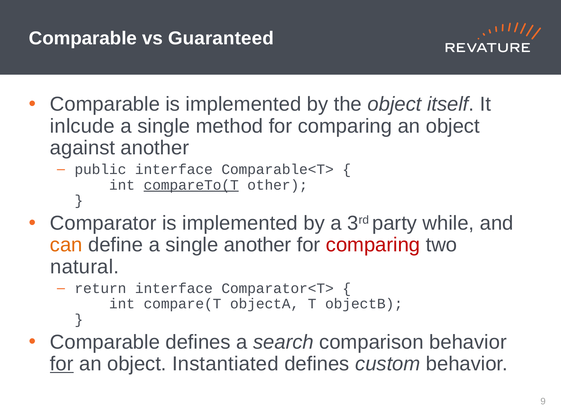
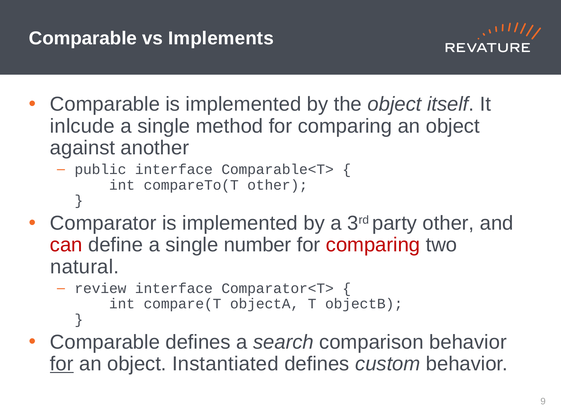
Guaranteed: Guaranteed -> Implements
compareTo(T underline: present -> none
party while: while -> other
can colour: orange -> red
single another: another -> number
return: return -> review
